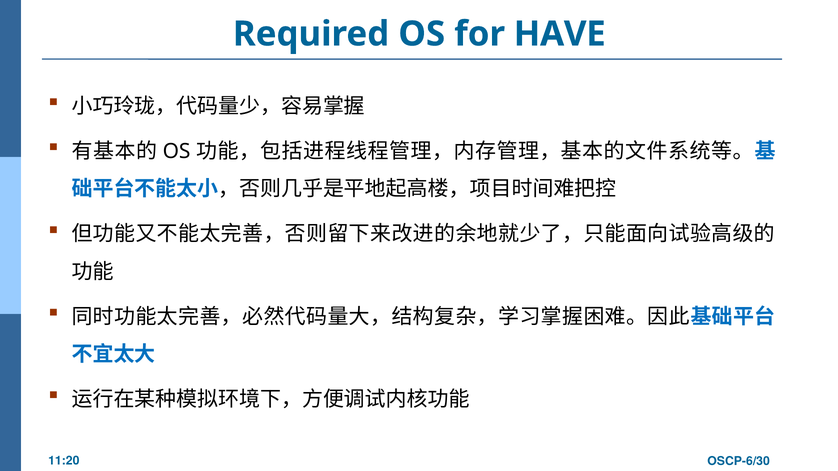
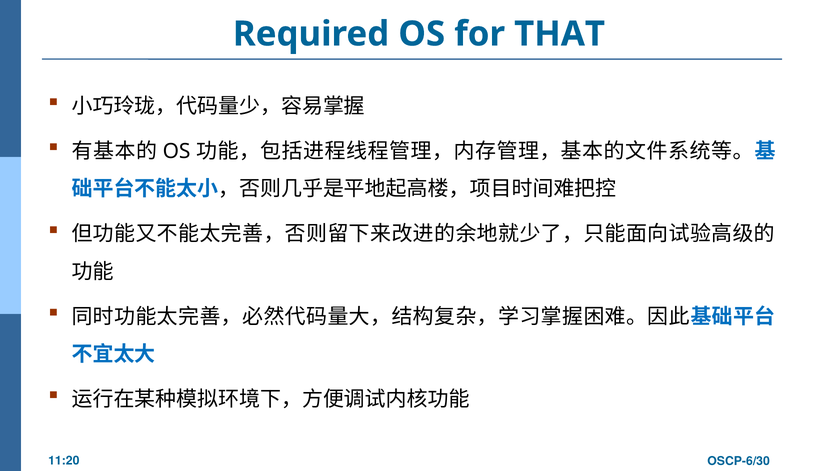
HAVE: HAVE -> THAT
